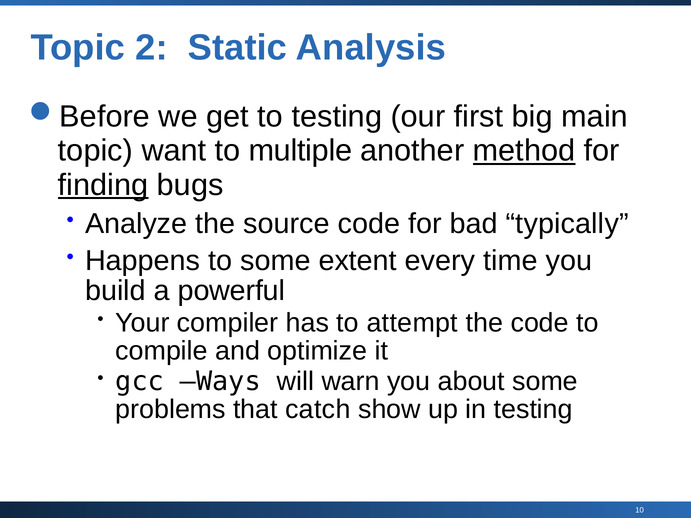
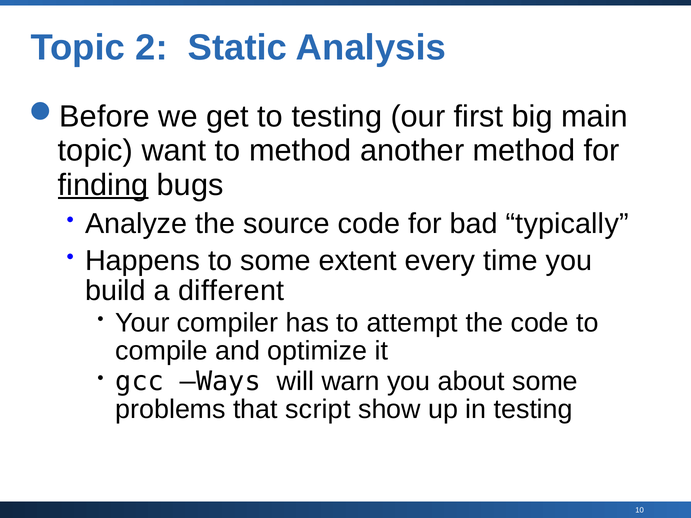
to multiple: multiple -> method
method at (524, 151) underline: present -> none
powerful: powerful -> different
catch: catch -> script
